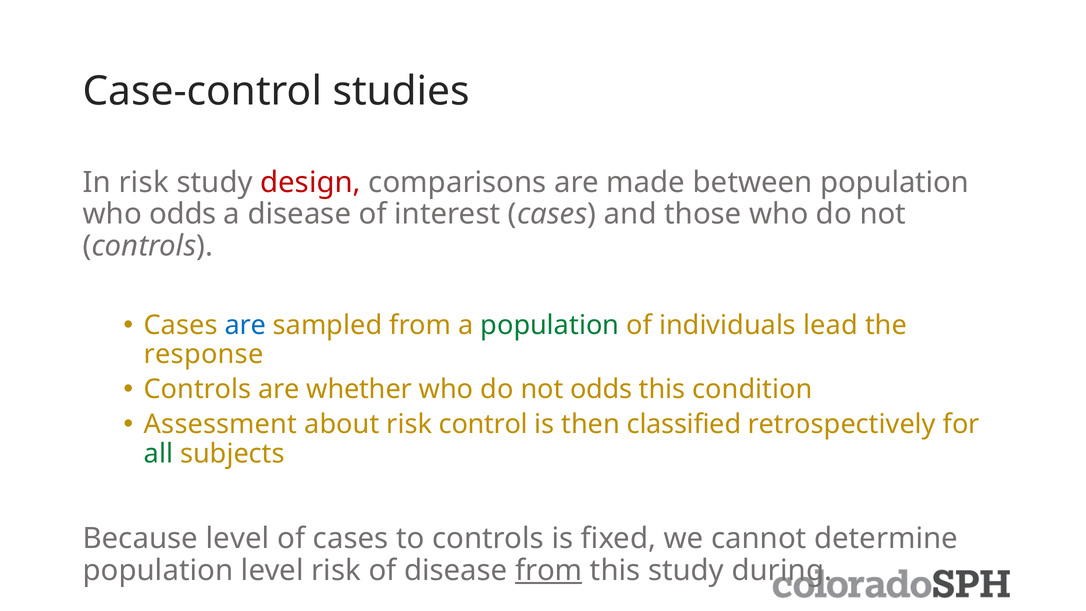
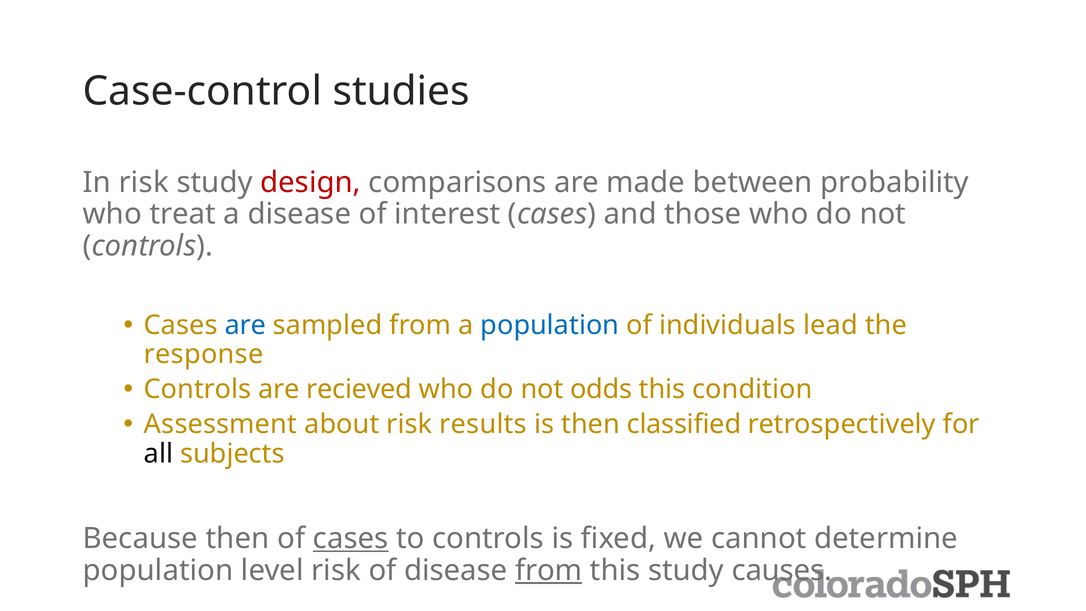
between population: population -> probability
who odds: odds -> treat
population at (550, 325) colour: green -> blue
whether: whether -> recieved
control: control -> results
all colour: green -> black
Because level: level -> then
cases at (351, 539) underline: none -> present
during: during -> causes
